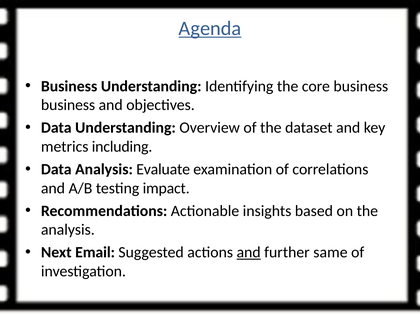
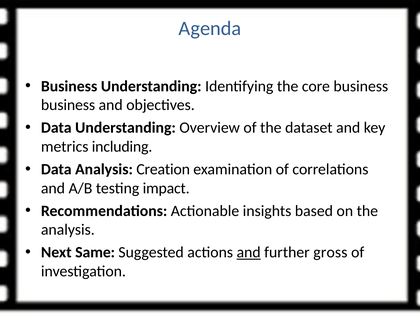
Agenda underline: present -> none
Evaluate: Evaluate -> Creation
Email: Email -> Same
same: same -> gross
